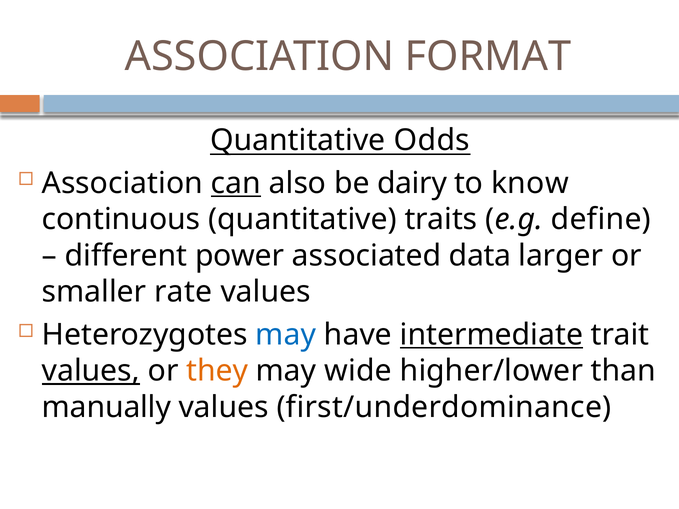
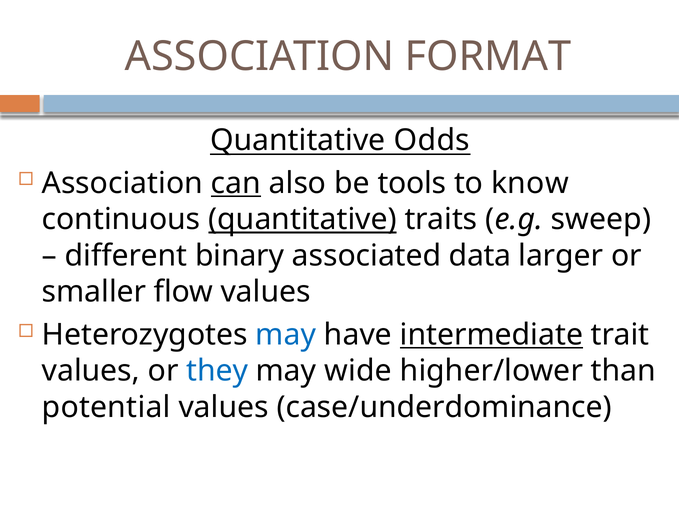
dairy: dairy -> tools
quantitative at (302, 220) underline: none -> present
define: define -> sweep
power: power -> binary
rate: rate -> flow
values at (91, 371) underline: present -> none
they colour: orange -> blue
manually: manually -> potential
first/underdominance: first/underdominance -> case/underdominance
